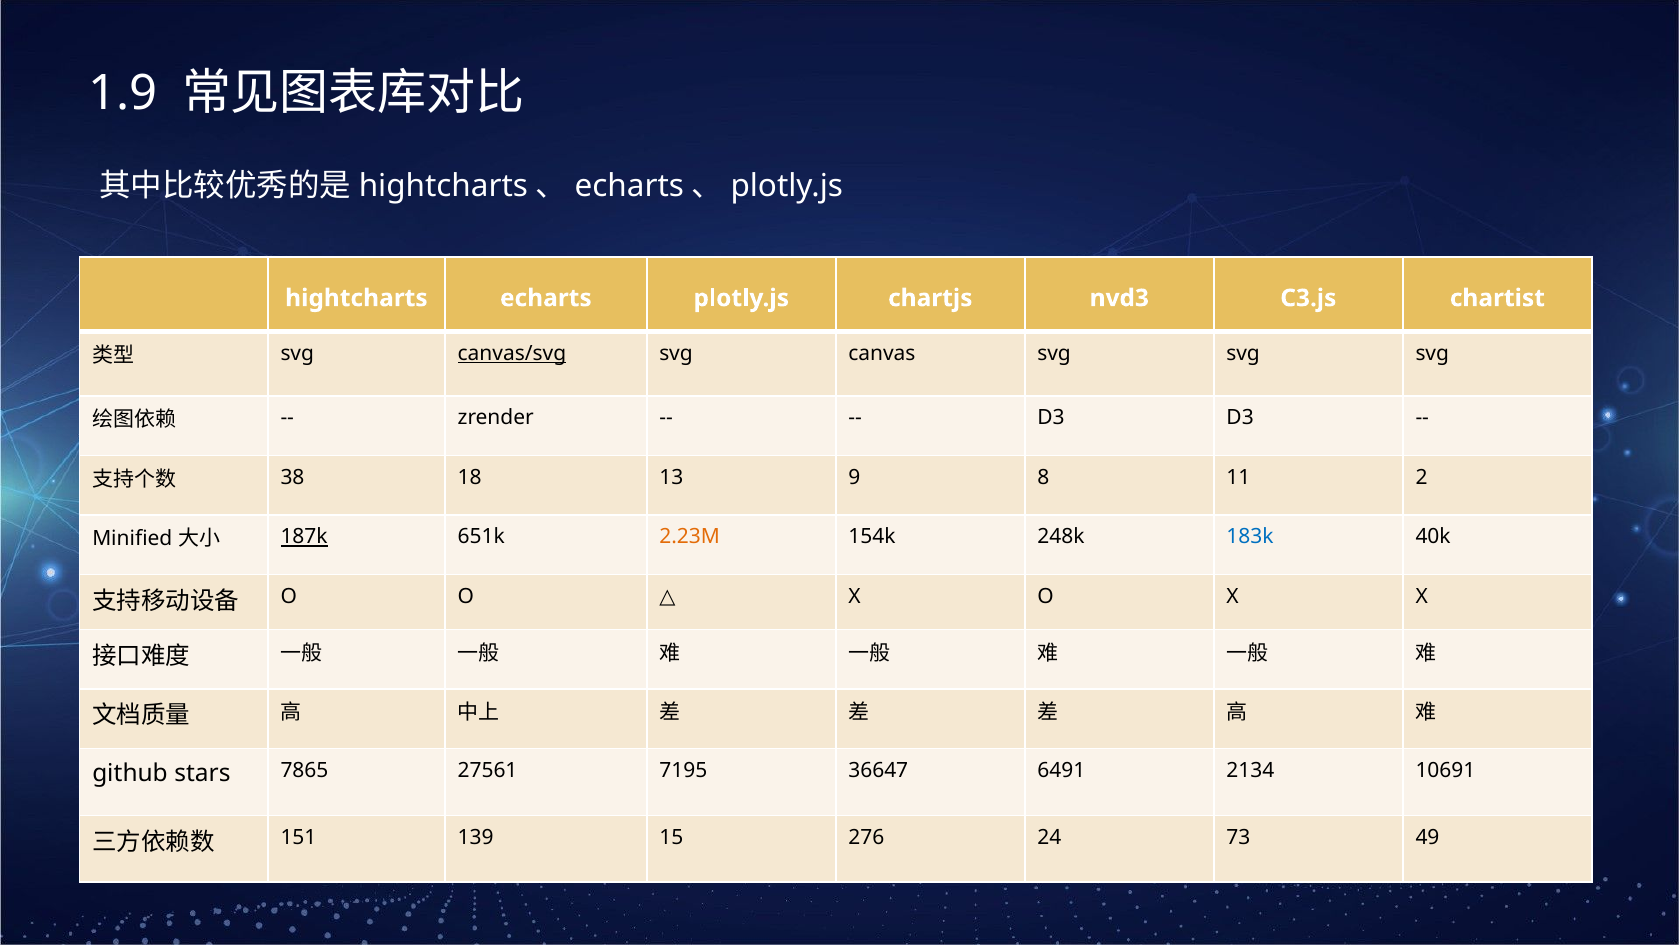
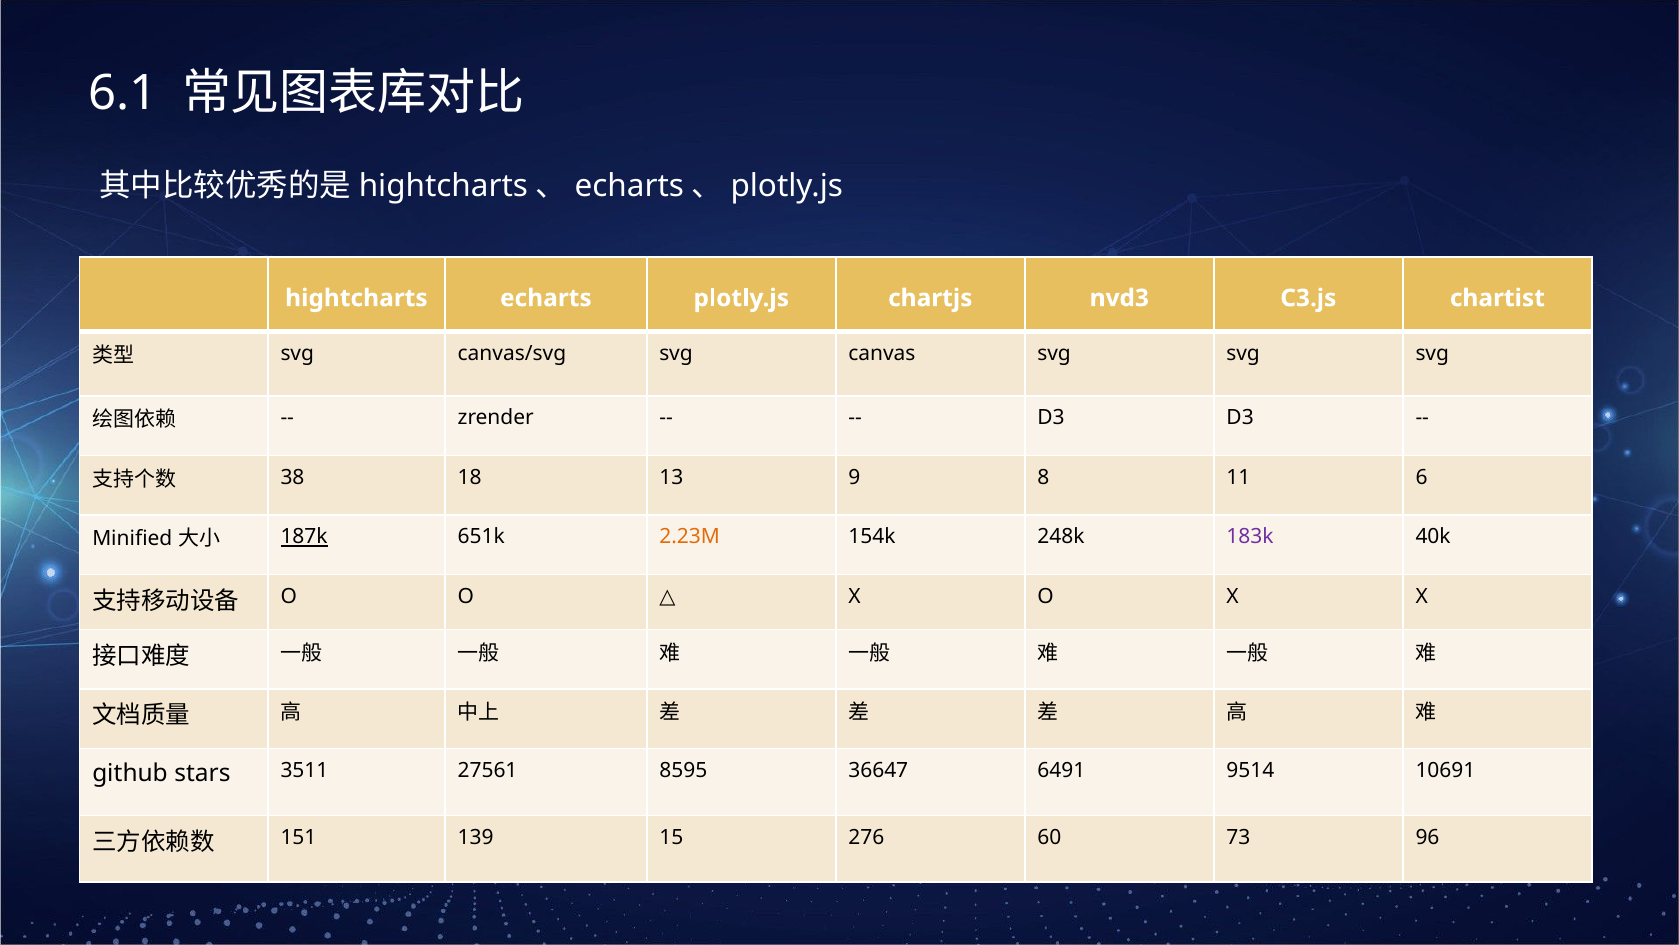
1.9: 1.9 -> 6.1
canvas/svg underline: present -> none
2: 2 -> 6
183k colour: blue -> purple
7865: 7865 -> 3511
7195: 7195 -> 8595
2134: 2134 -> 9514
24: 24 -> 60
49: 49 -> 96
